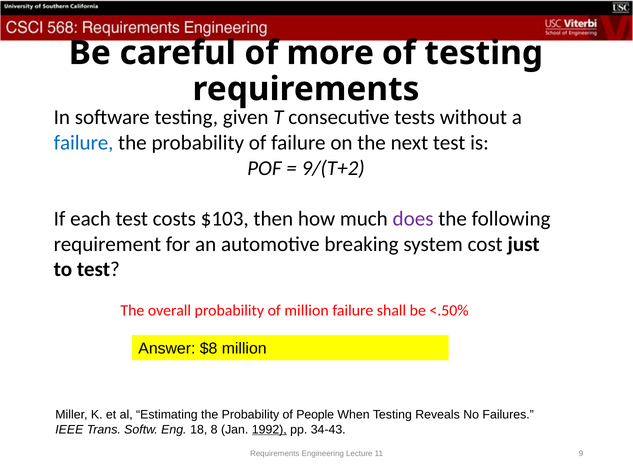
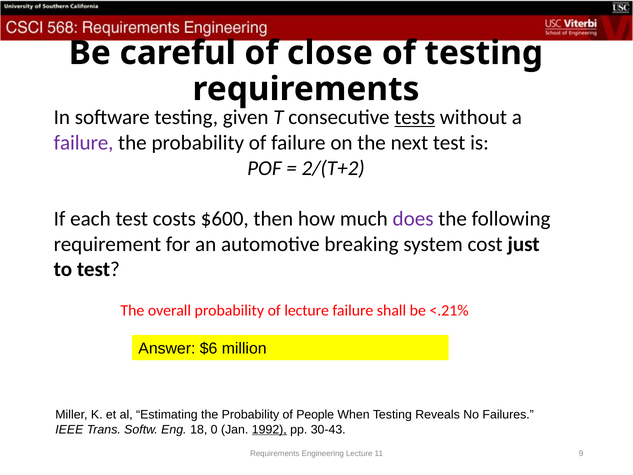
more: more -> close
tests underline: none -> present
failure at (84, 143) colour: blue -> purple
9/(T+2: 9/(T+2 -> 2/(T+2
$103: $103 -> $600
of million: million -> lecture
<.50%: <.50% -> <.21%
$8: $8 -> $6
8: 8 -> 0
34-43: 34-43 -> 30-43
